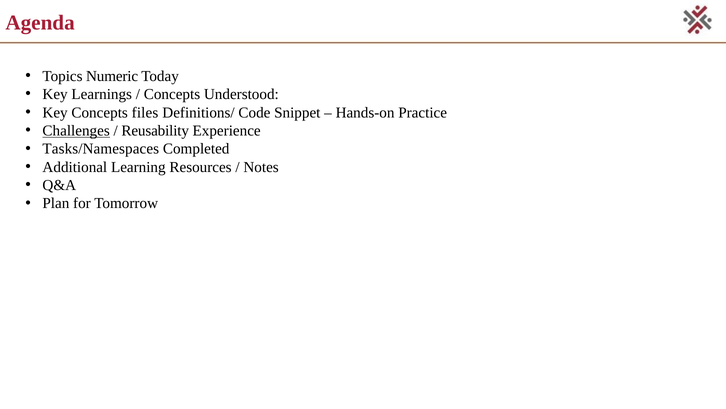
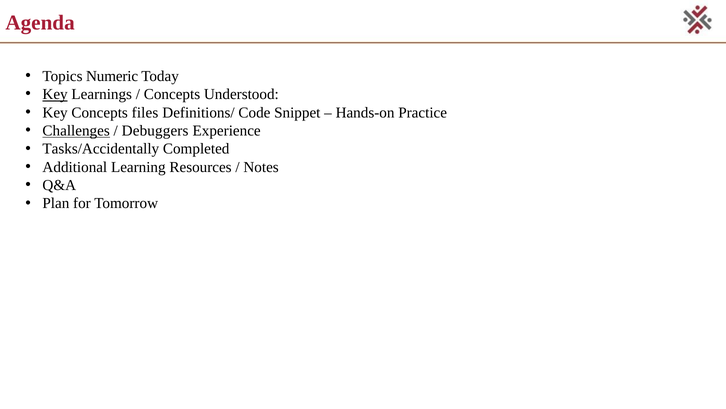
Key at (55, 94) underline: none -> present
Reusability: Reusability -> Debuggers
Tasks/Namespaces: Tasks/Namespaces -> Tasks/Accidentally
